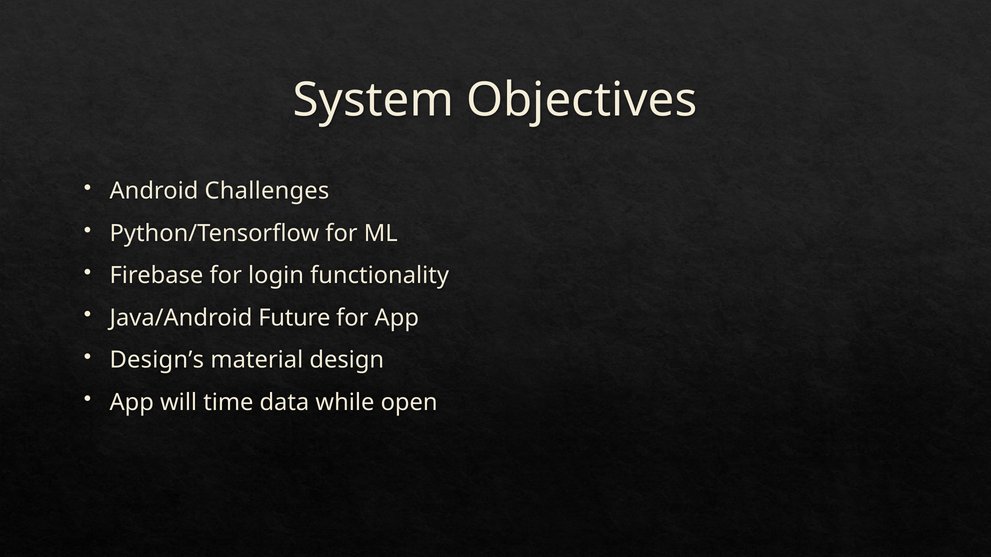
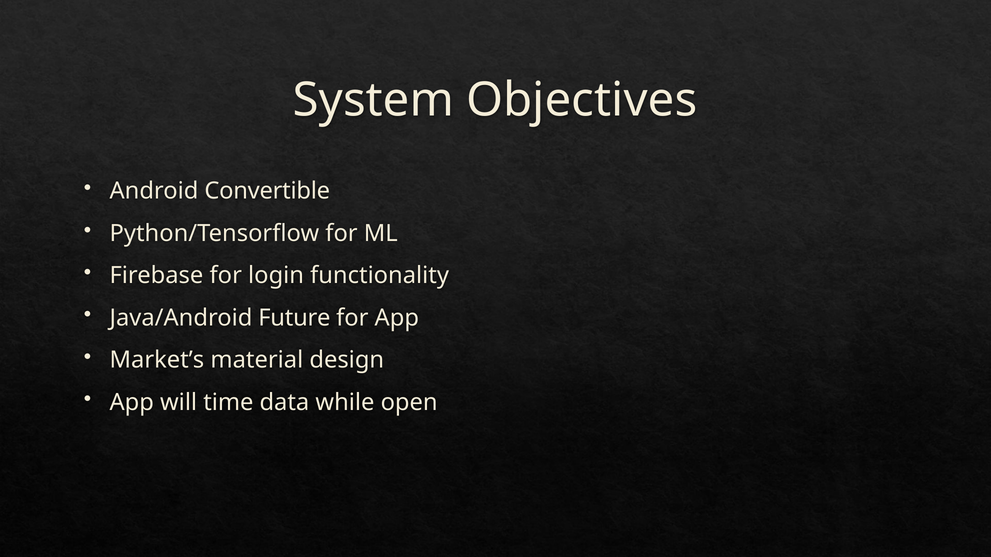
Challenges: Challenges -> Convertible
Design’s: Design’s -> Market’s
